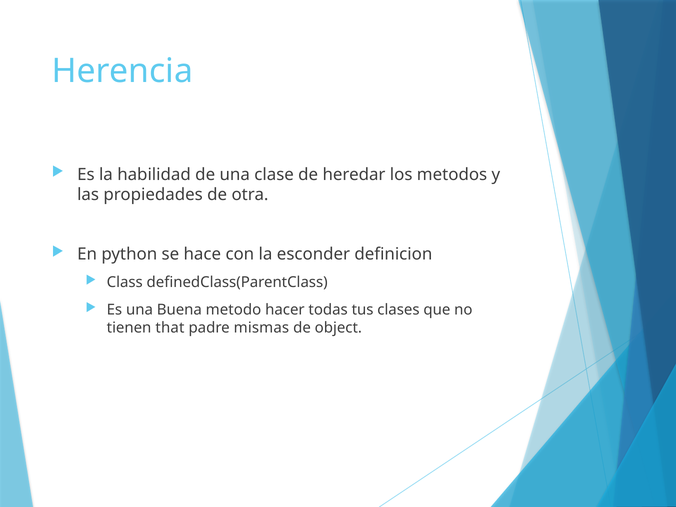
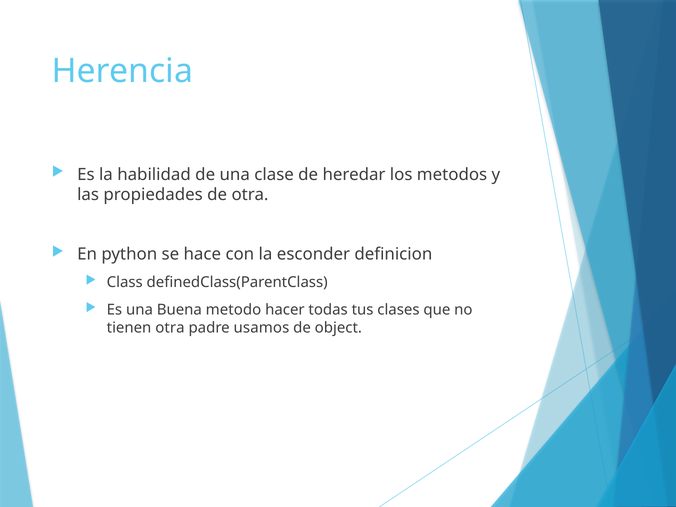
tienen that: that -> otra
mismas: mismas -> usamos
